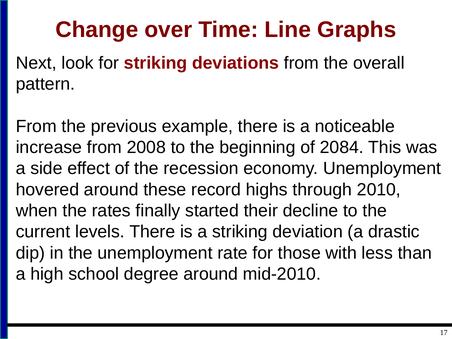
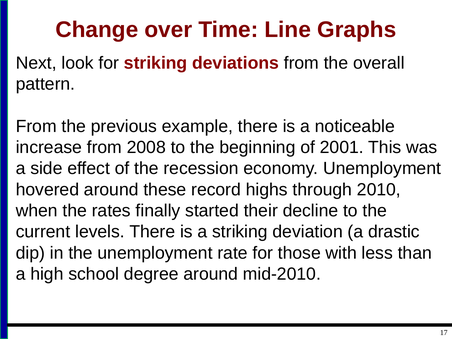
2084: 2084 -> 2001
